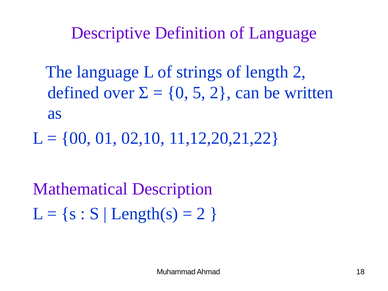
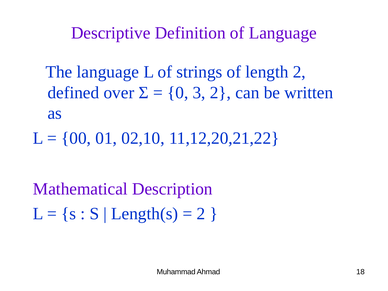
5: 5 -> 3
